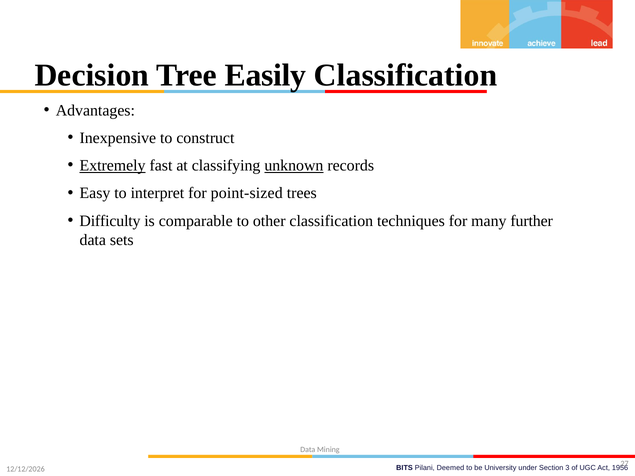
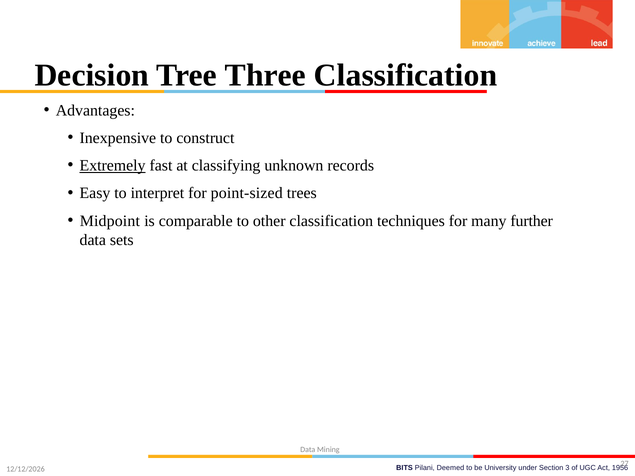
Easily: Easily -> Three
unknown underline: present -> none
Difficulty: Difficulty -> Midpoint
